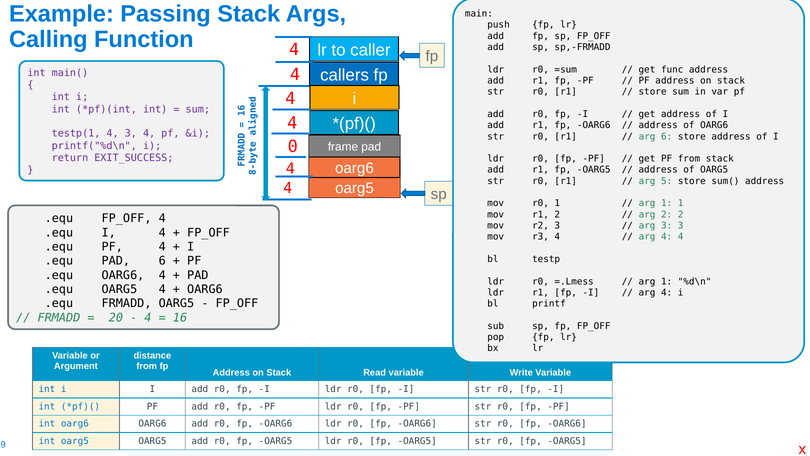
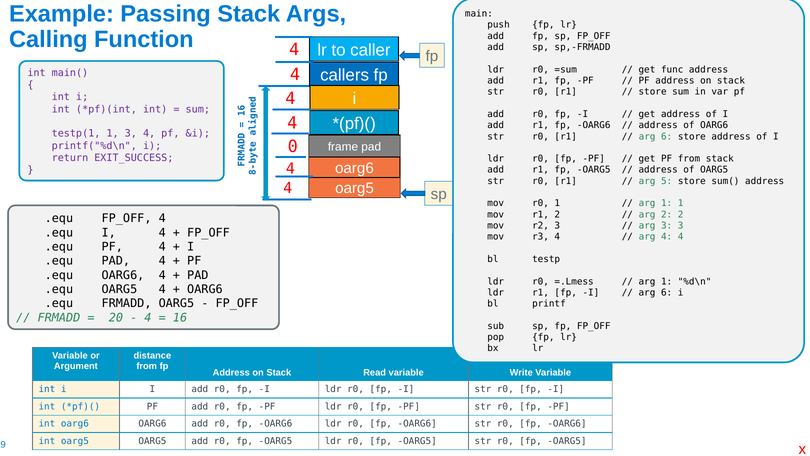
testp(1 4: 4 -> 1
PAD 6: 6 -> 4
4 at (667, 292): 4 -> 6
